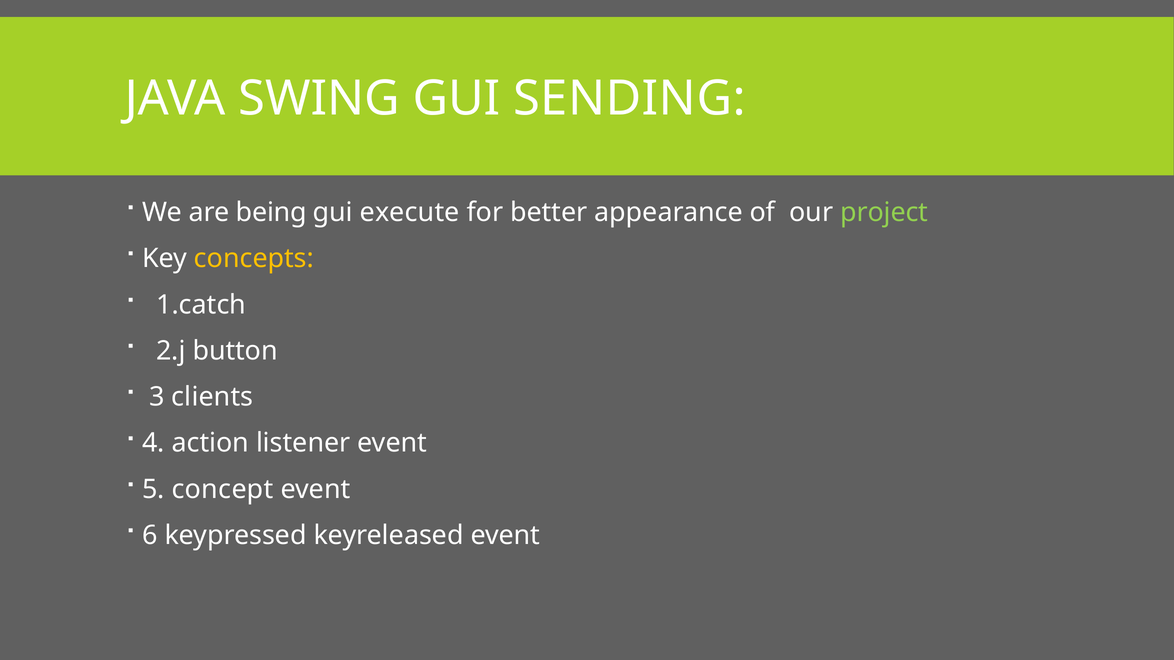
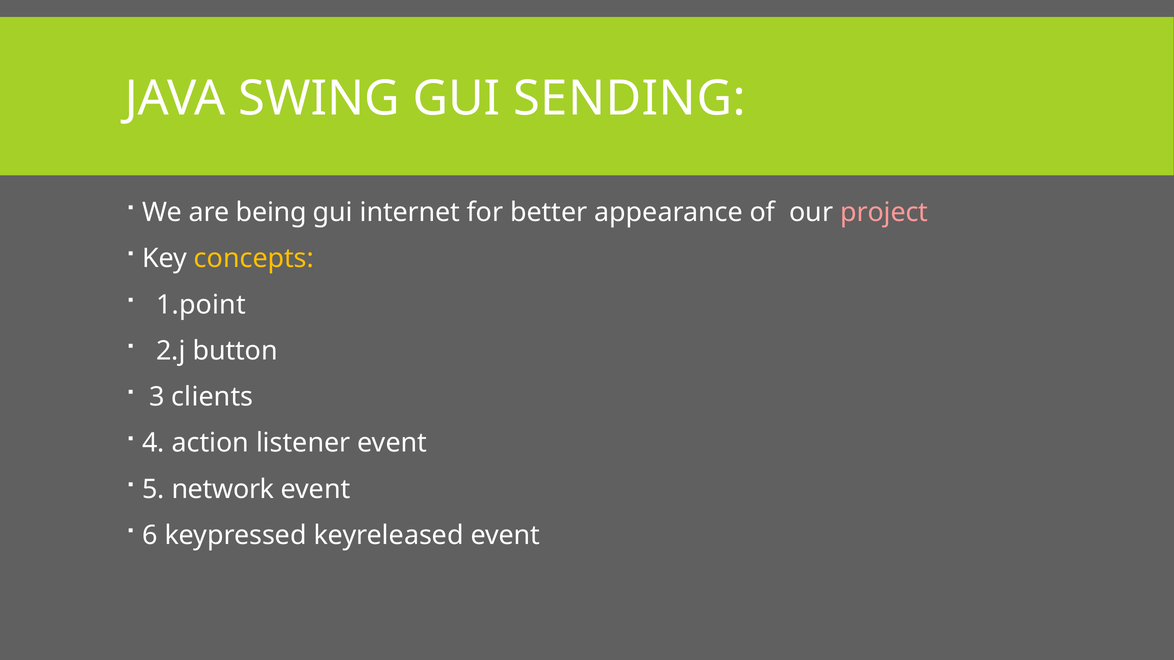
execute: execute -> internet
project colour: light green -> pink
1.catch: 1.catch -> 1.point
concept: concept -> network
